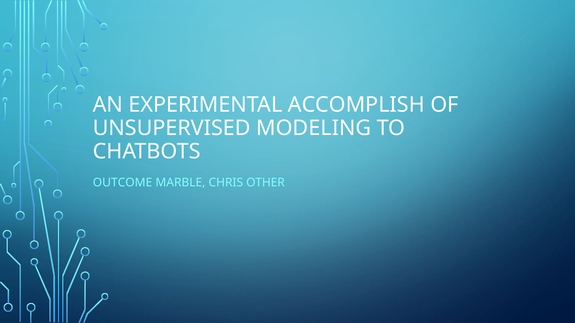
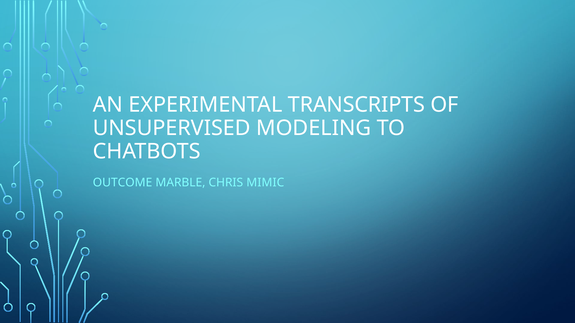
ACCOMPLISH: ACCOMPLISH -> TRANSCRIPTS
OTHER: OTHER -> MIMIC
